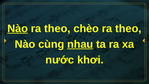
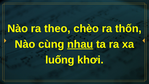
Nào at (18, 29) underline: present -> none
chèo ra theo: theo -> thốn
nước: nước -> luống
